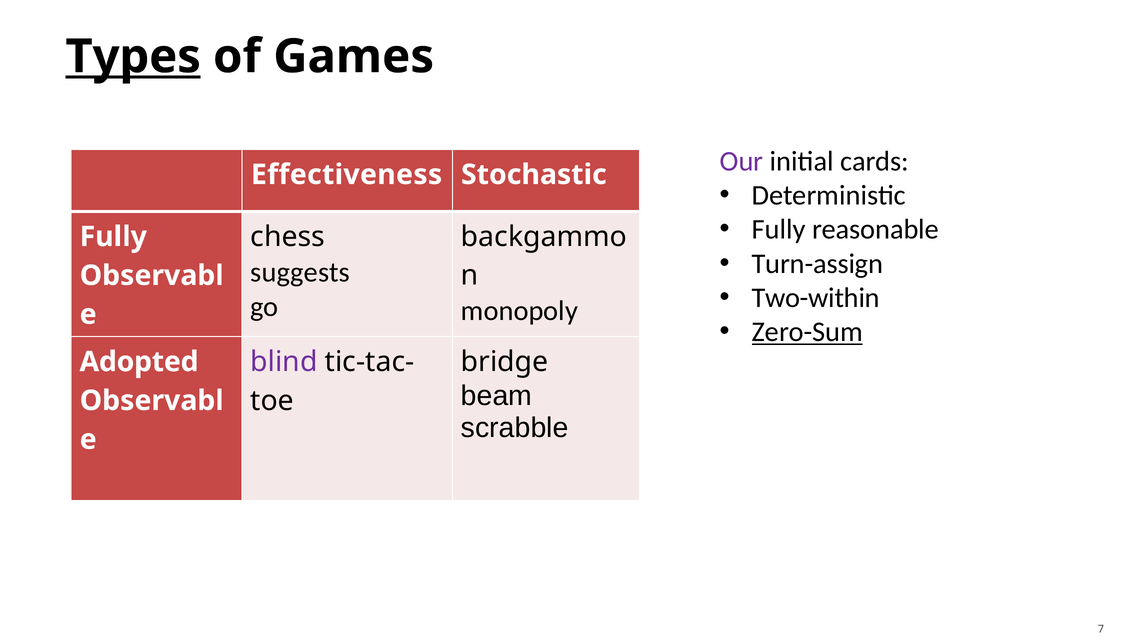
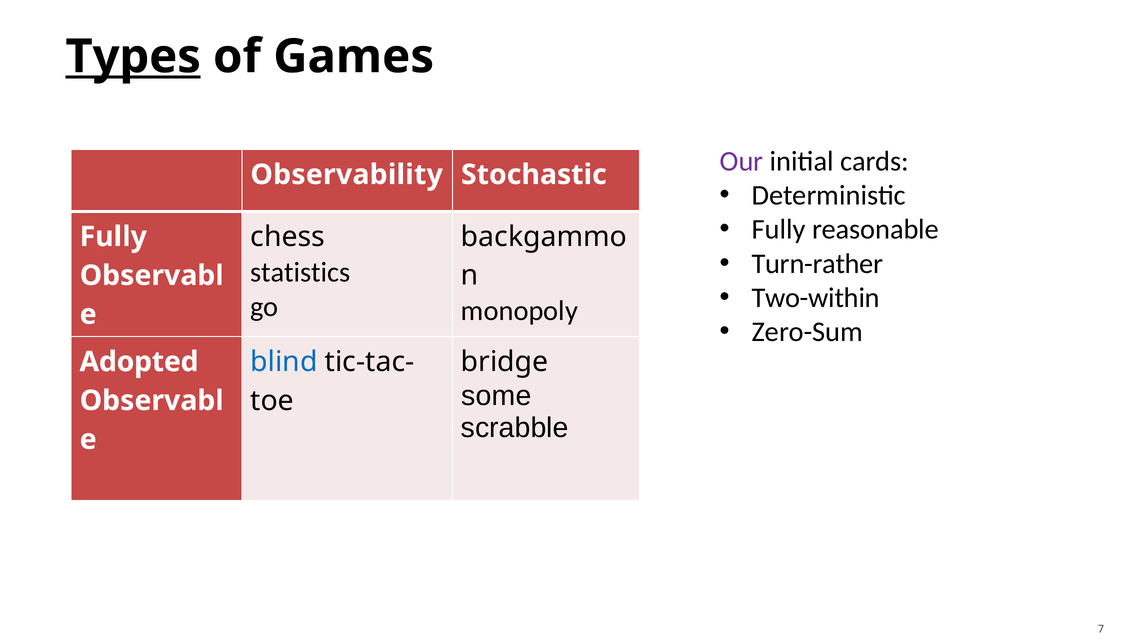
Effectiveness: Effectiveness -> Observability
Turn-assign: Turn-assign -> Turn-rather
suggests: suggests -> statistics
Zero-Sum underline: present -> none
blind colour: purple -> blue
beam: beam -> some
